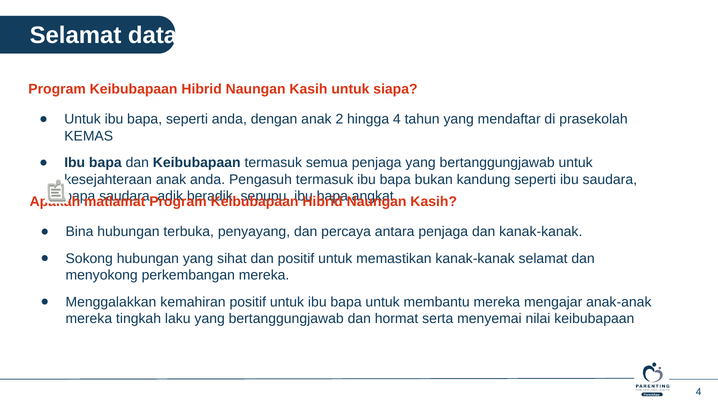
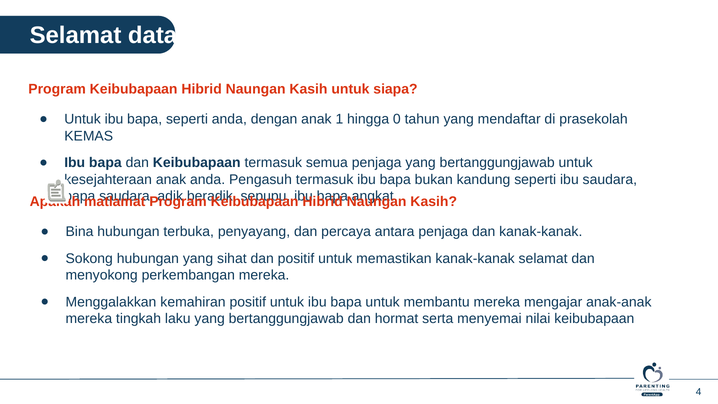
2: 2 -> 1
hingga 4: 4 -> 0
